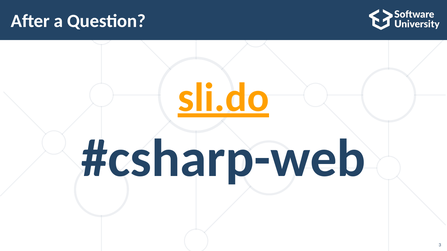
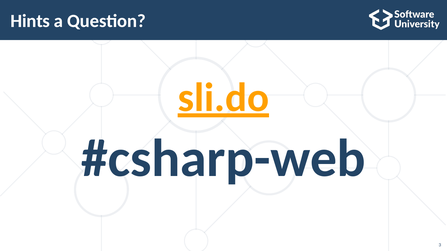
After: After -> Hints
